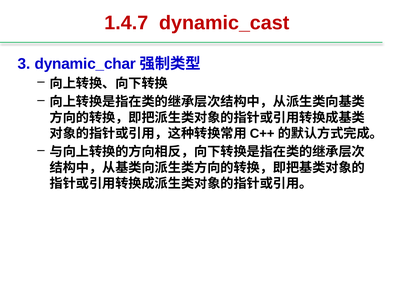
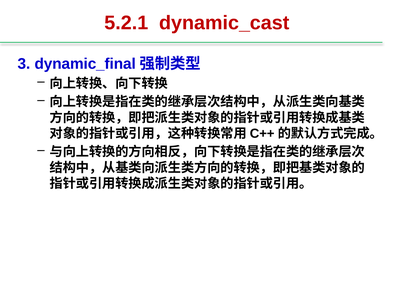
1.4.7: 1.4.7 -> 5.2.1
dynamic_char: dynamic_char -> dynamic_final
